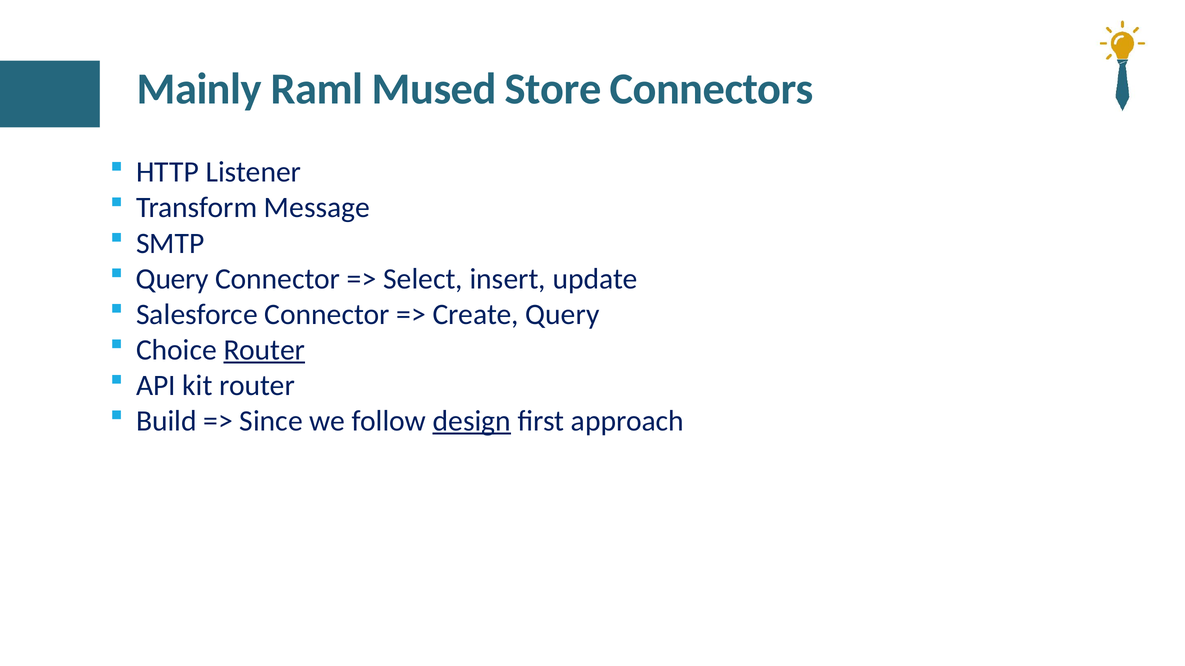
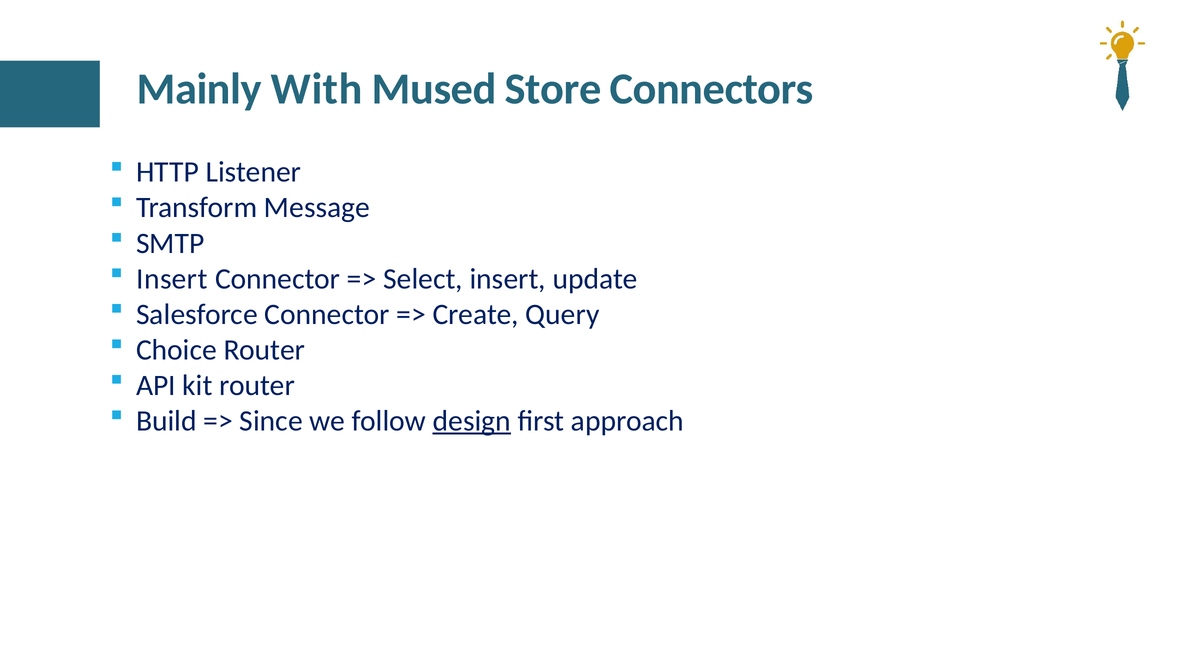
Raml: Raml -> With
Query at (172, 279): Query -> Insert
Router at (264, 350) underline: present -> none
